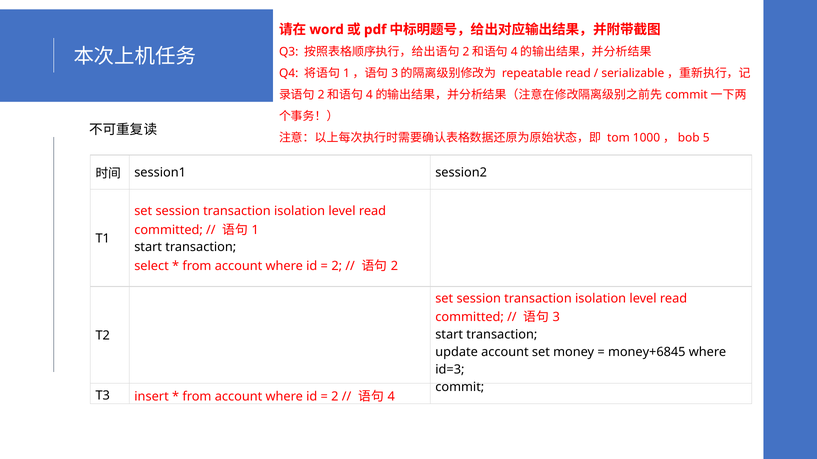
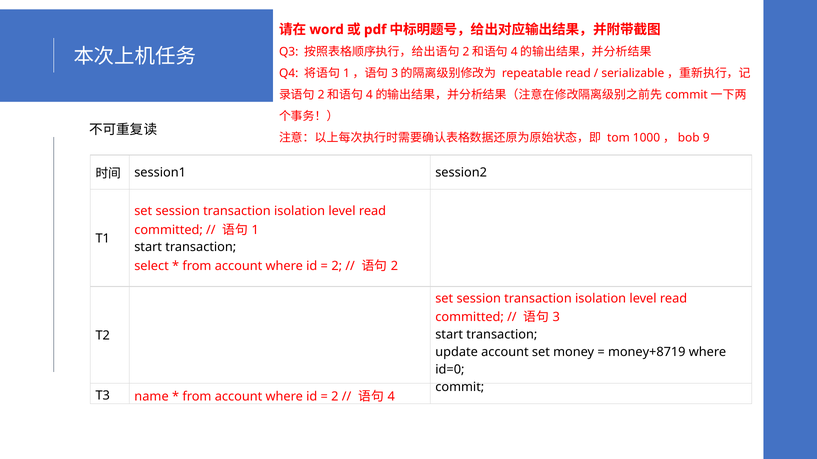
5: 5 -> 9
money+6845: money+6845 -> money+8719
id=3: id=3 -> id=0
insert: insert -> name
